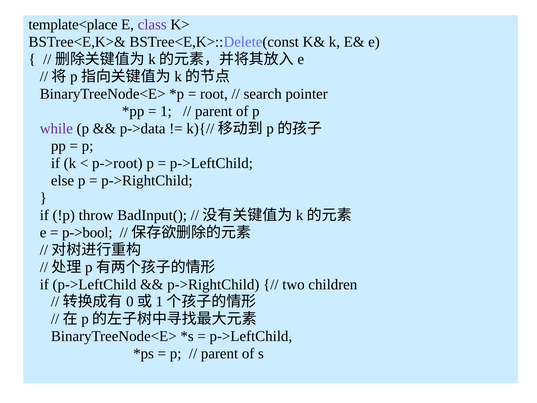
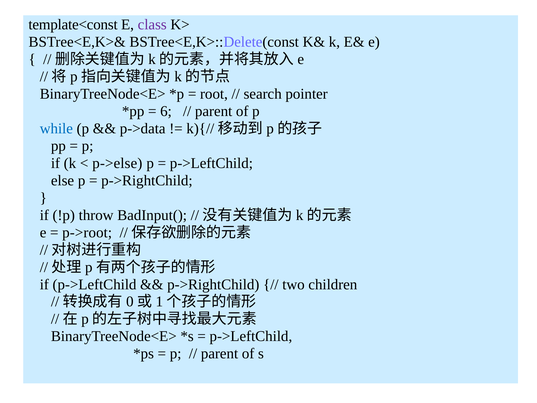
template<place: template<place -> template<const
1: 1 -> 6
while colour: purple -> blue
p->root: p->root -> p->else
p->bool: p->bool -> p->root
